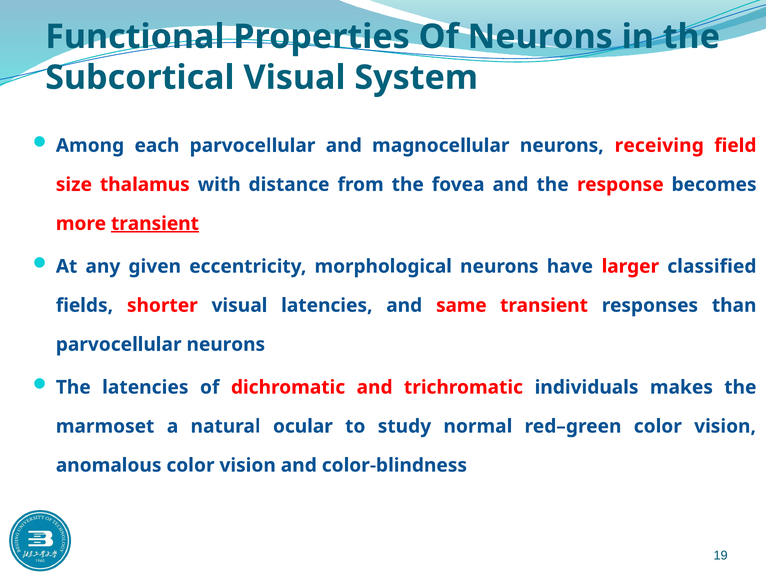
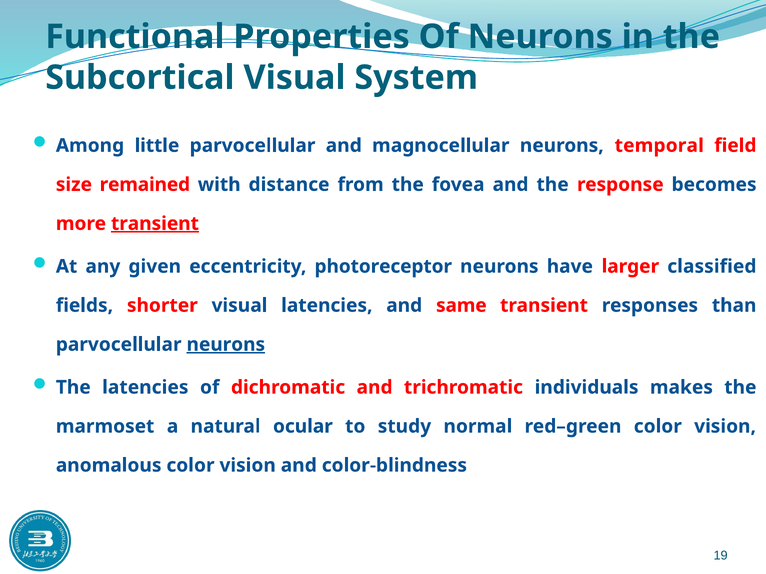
each: each -> little
receiving: receiving -> temporal
thalamus: thalamus -> remained
morphological: morphological -> photoreceptor
neurons at (226, 345) underline: none -> present
